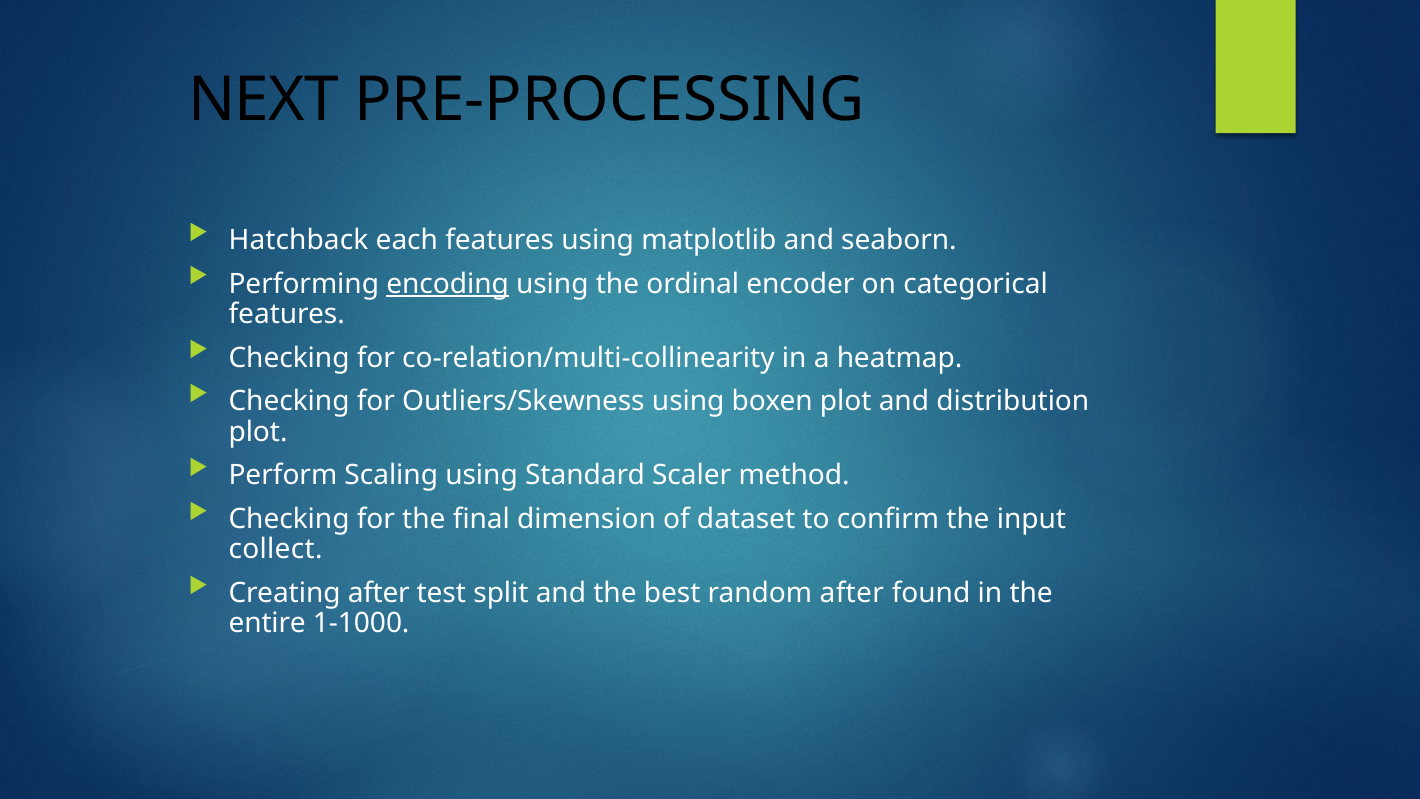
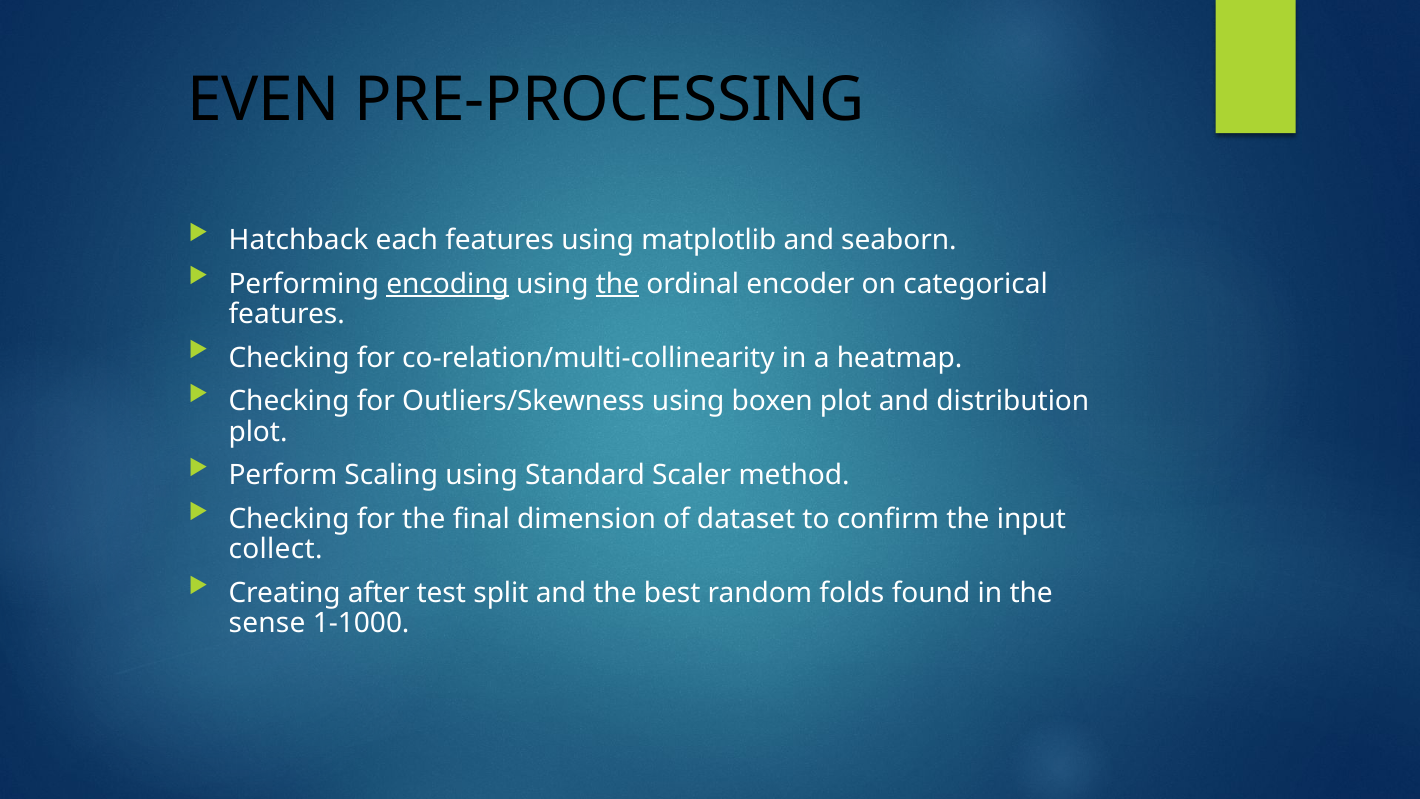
NEXT: NEXT -> EVEN
the at (617, 284) underline: none -> present
random after: after -> folds
entire: entire -> sense
